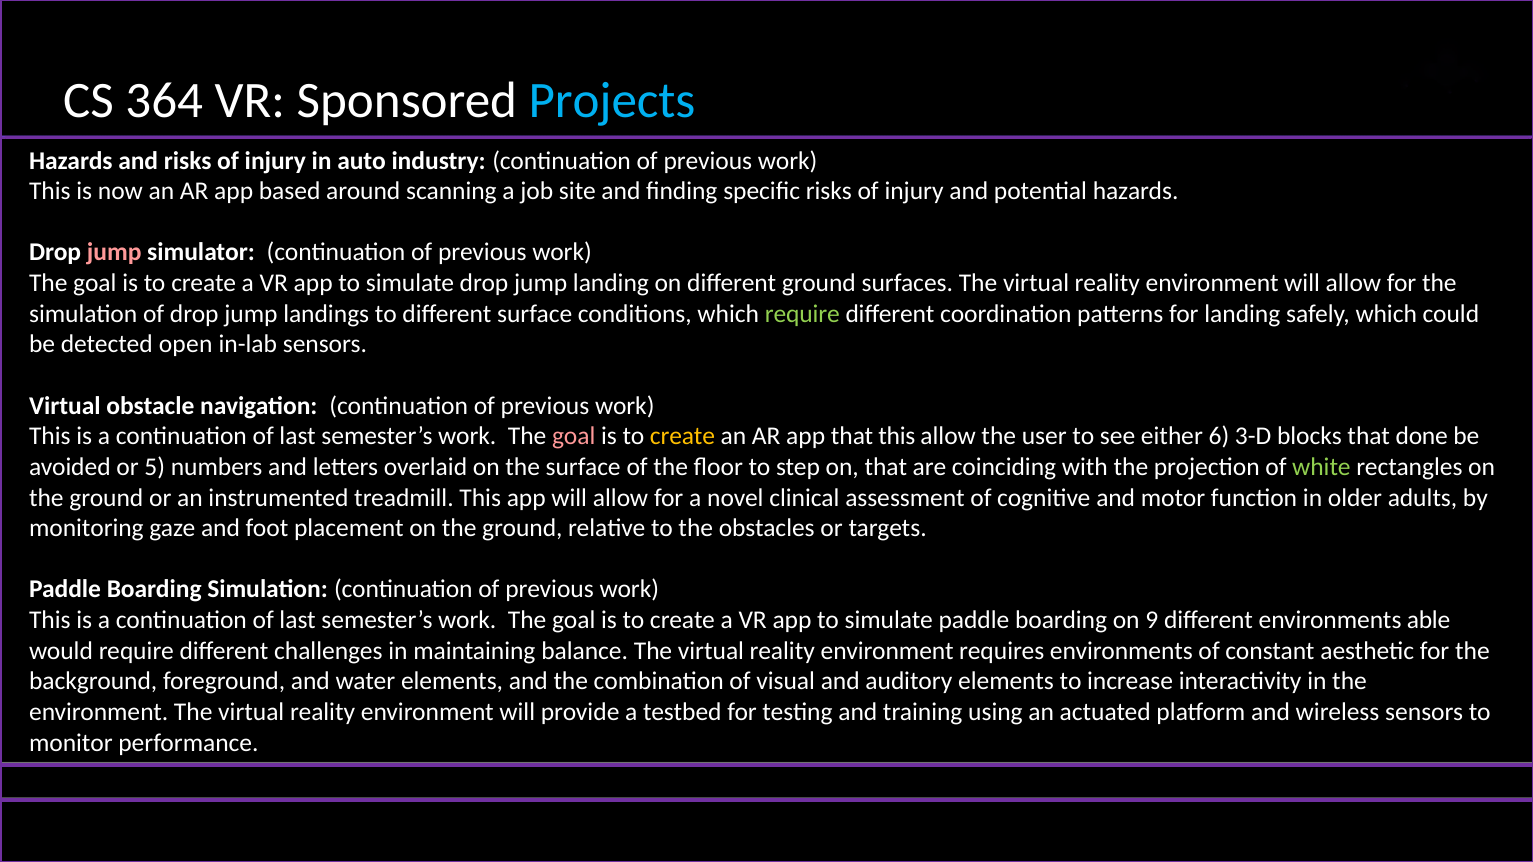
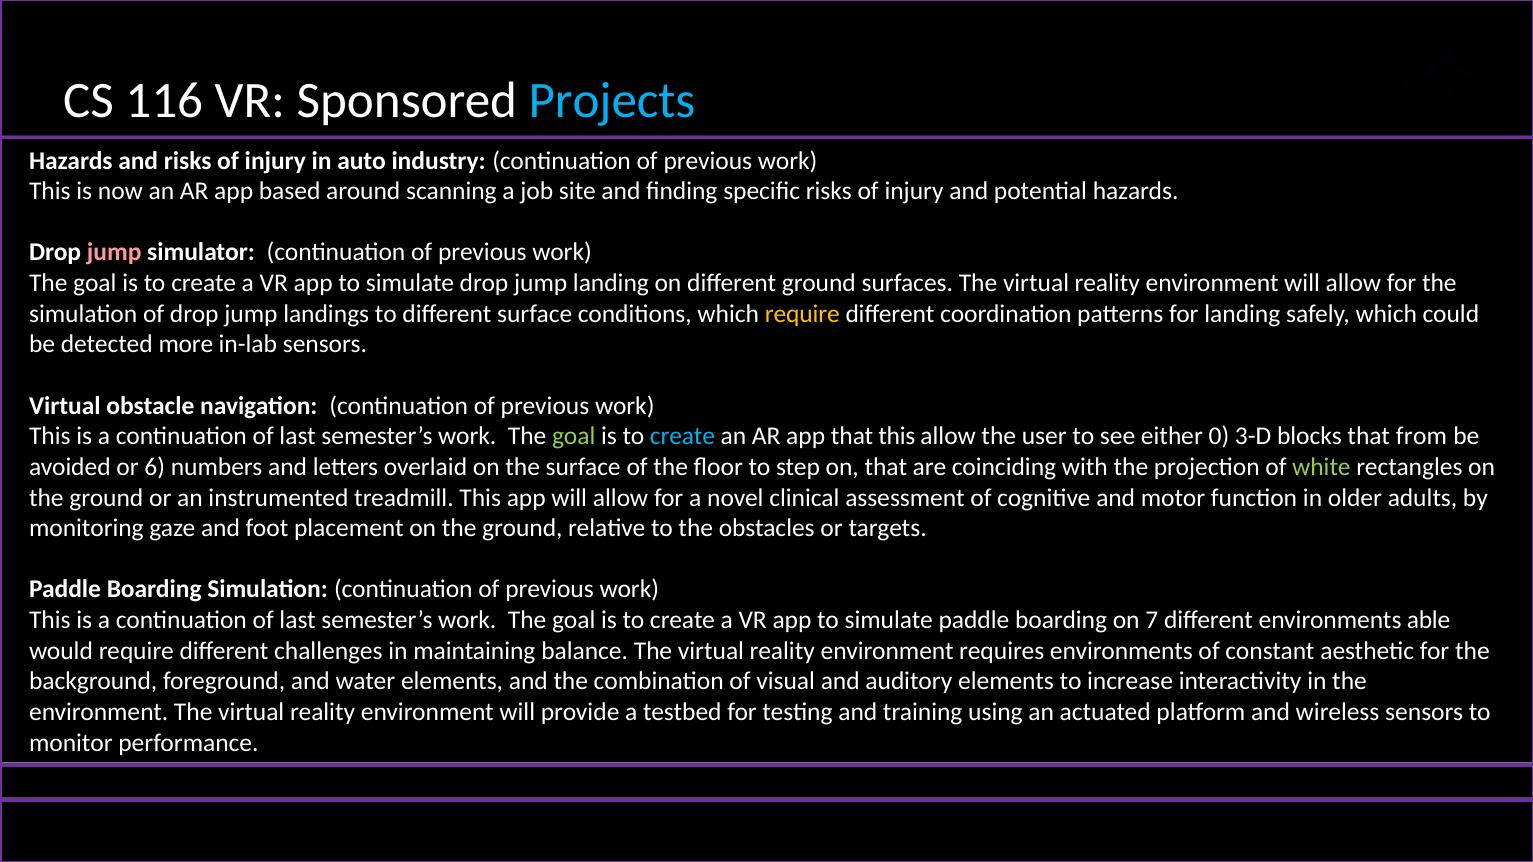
364: 364 -> 116
require at (802, 314) colour: light green -> yellow
open: open -> more
goal at (574, 436) colour: pink -> light green
create at (683, 436) colour: yellow -> light blue
6: 6 -> 0
done: done -> from
5: 5 -> 6
9: 9 -> 7
